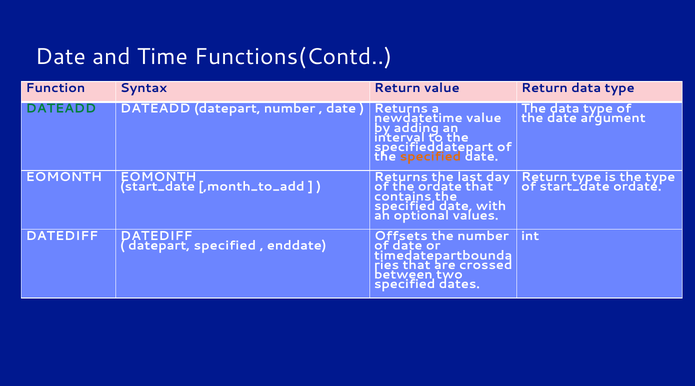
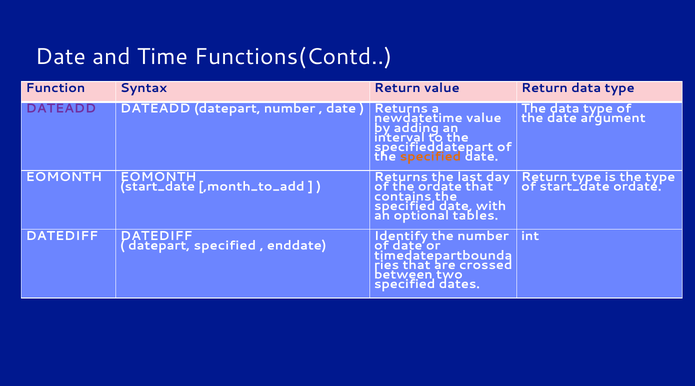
DATEADD at (61, 109) colour: green -> purple
values: values -> tables
Offsets: Offsets -> Identify
